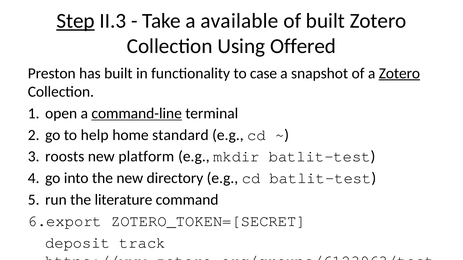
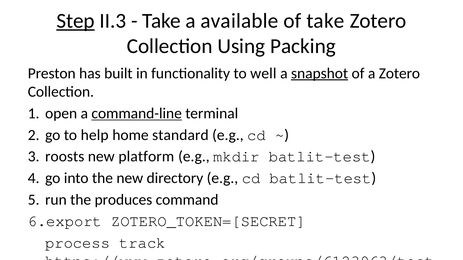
of built: built -> take
Offered: Offered -> Packing
case: case -> well
snapshot underline: none -> present
Zotero at (399, 73) underline: present -> none
literature: literature -> produces
deposit: deposit -> process
